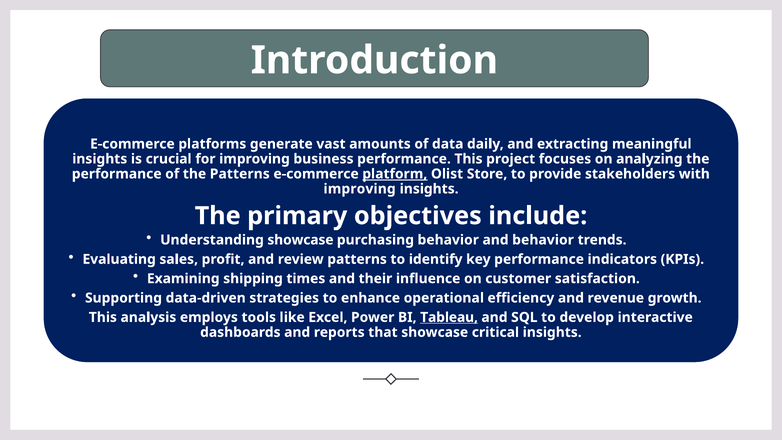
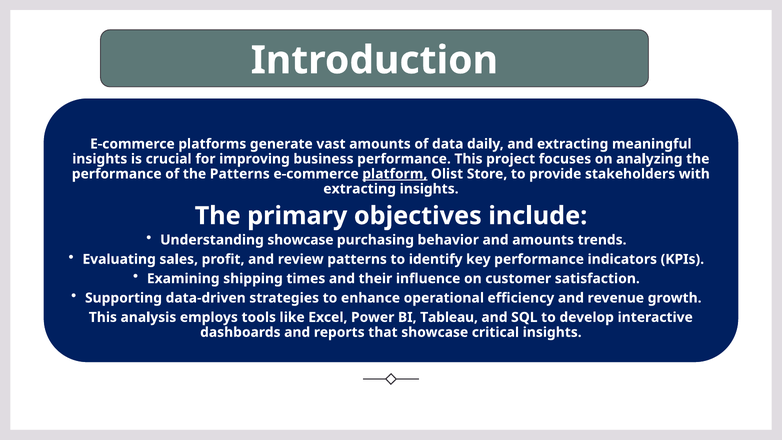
improving at (360, 189): improving -> extracting
and behavior: behavior -> amounts
Tableau underline: present -> none
